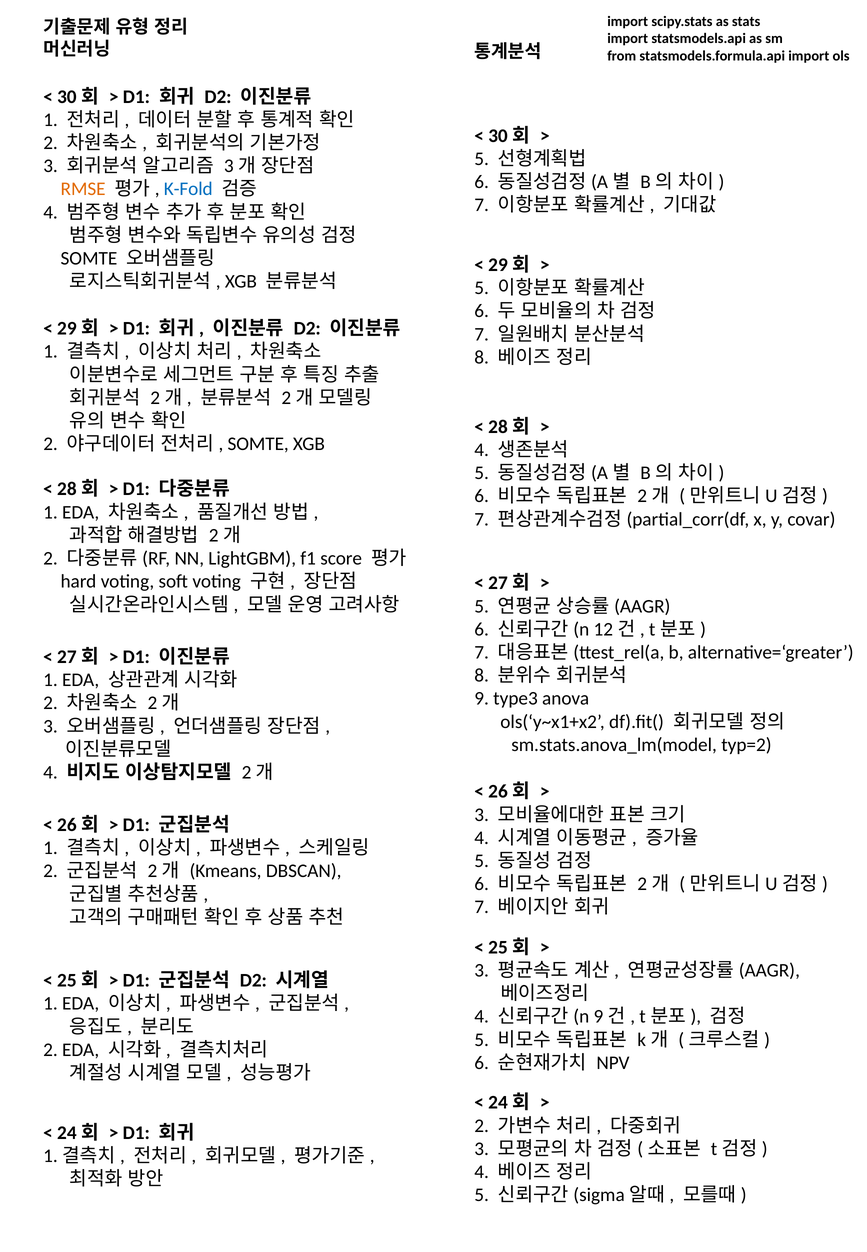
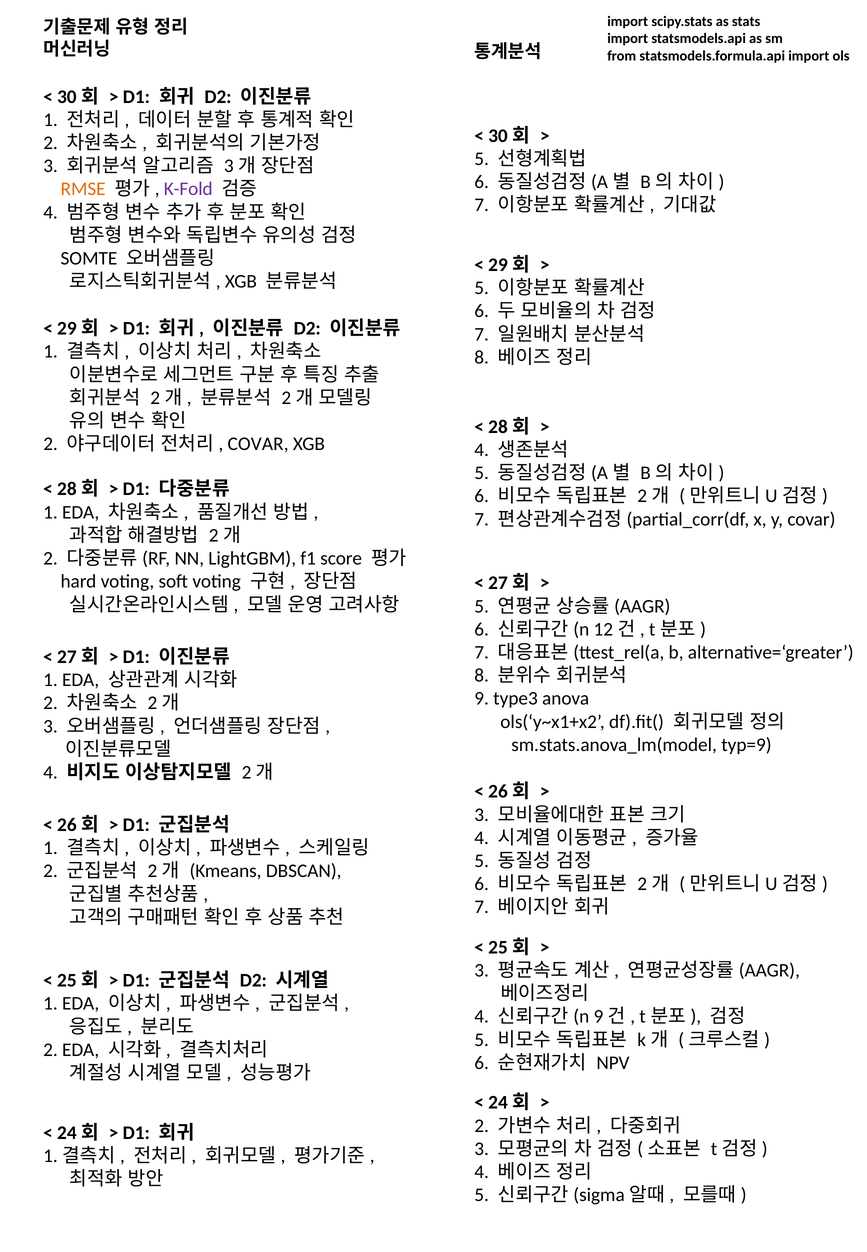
K-Fold colour: blue -> purple
SOMTE at (258, 444): SOMTE -> COVAR
typ=2: typ=2 -> typ=9
